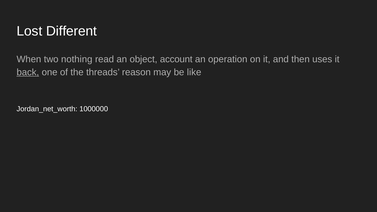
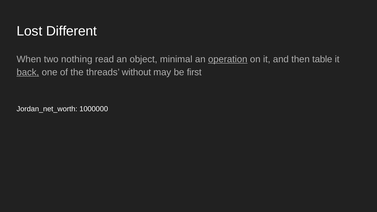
account: account -> minimal
operation underline: none -> present
uses: uses -> table
reason: reason -> without
like: like -> first
